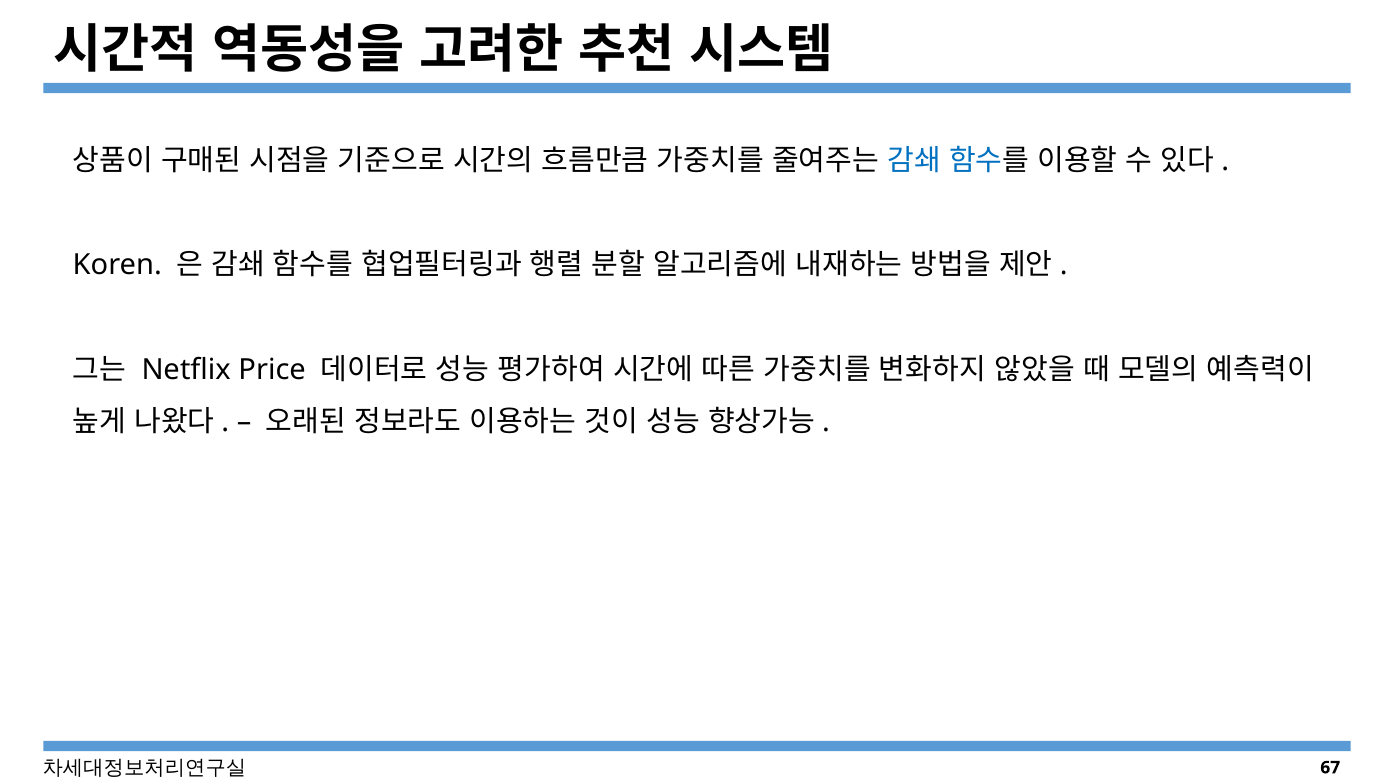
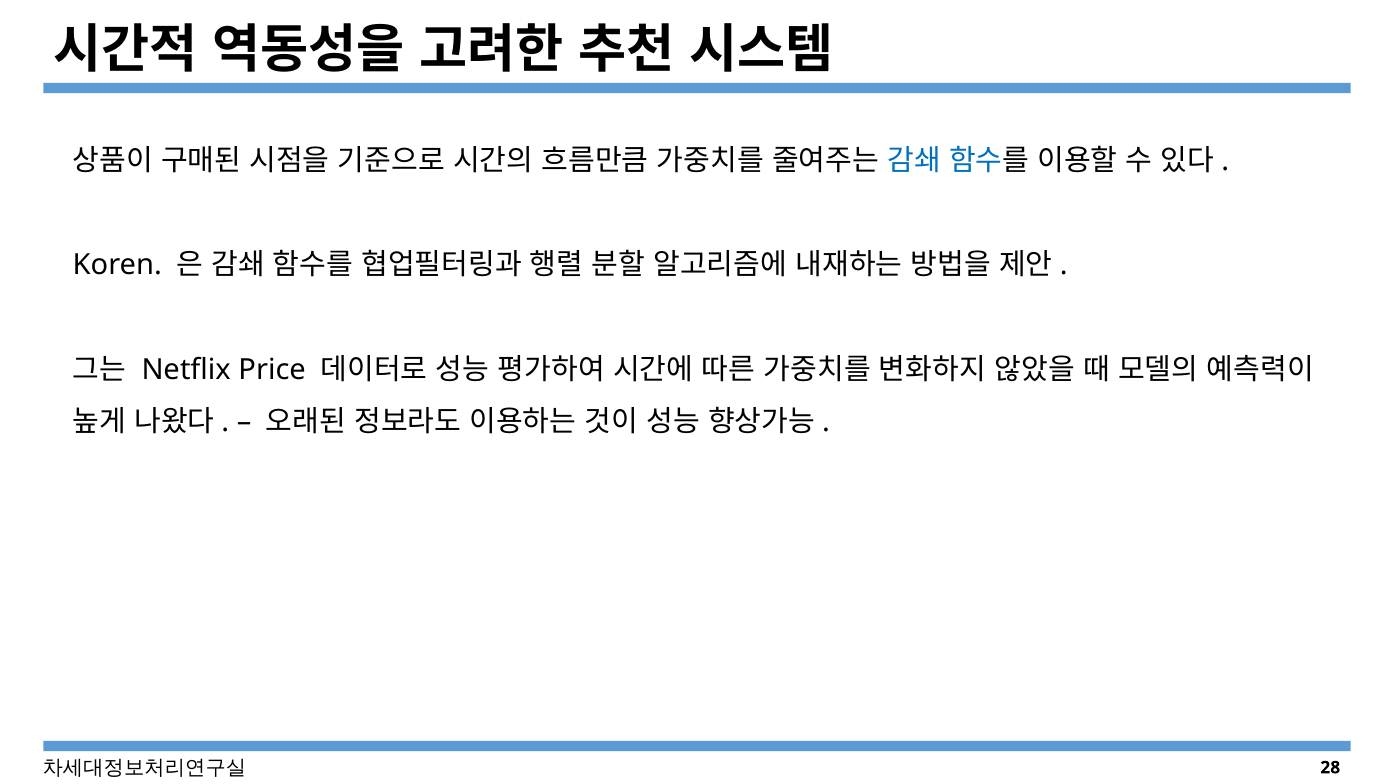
67: 67 -> 28
